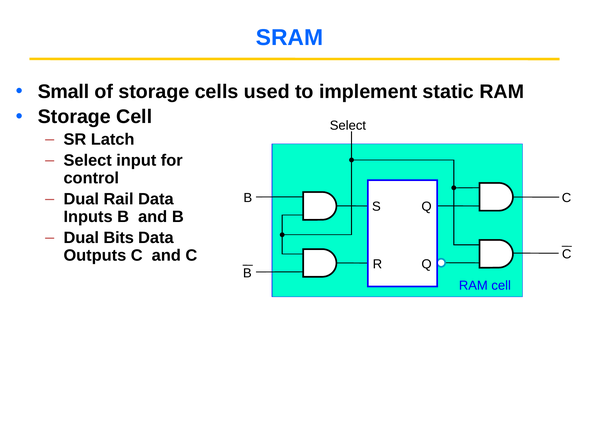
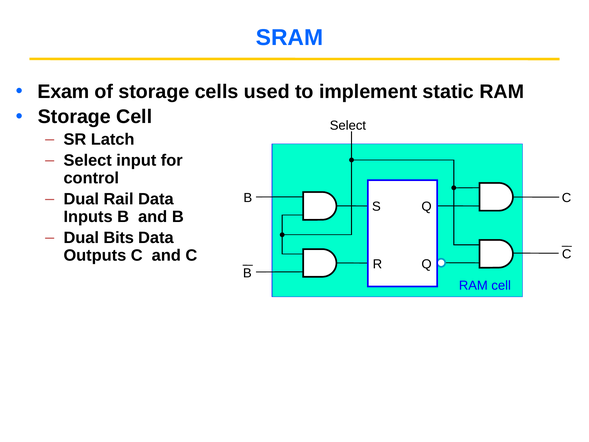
Small: Small -> Exam
